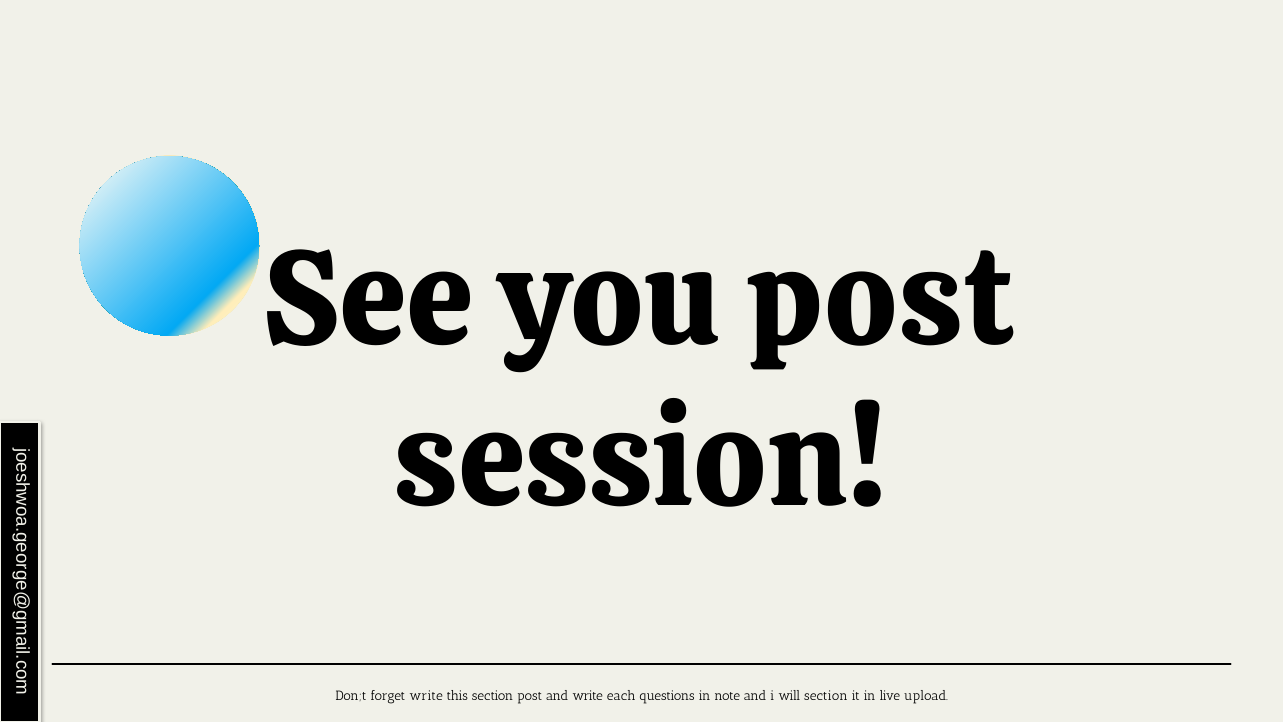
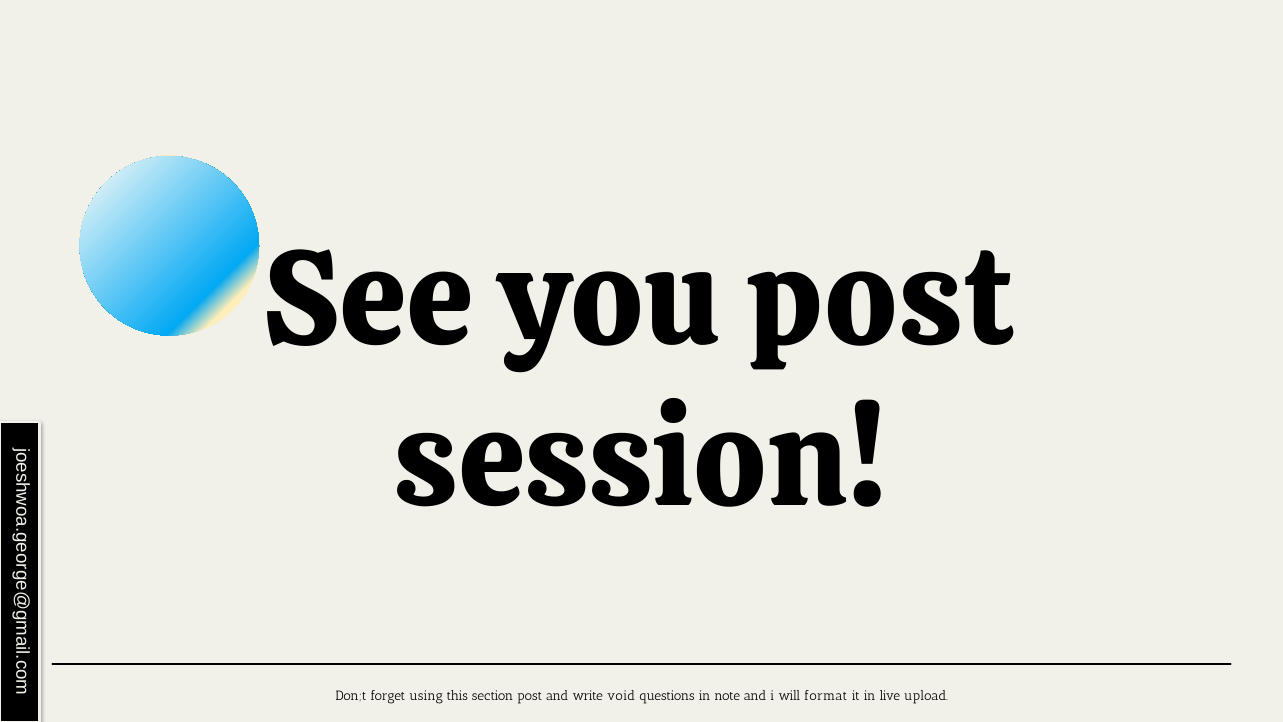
forget write: write -> using
each: each -> void
will section: section -> format
